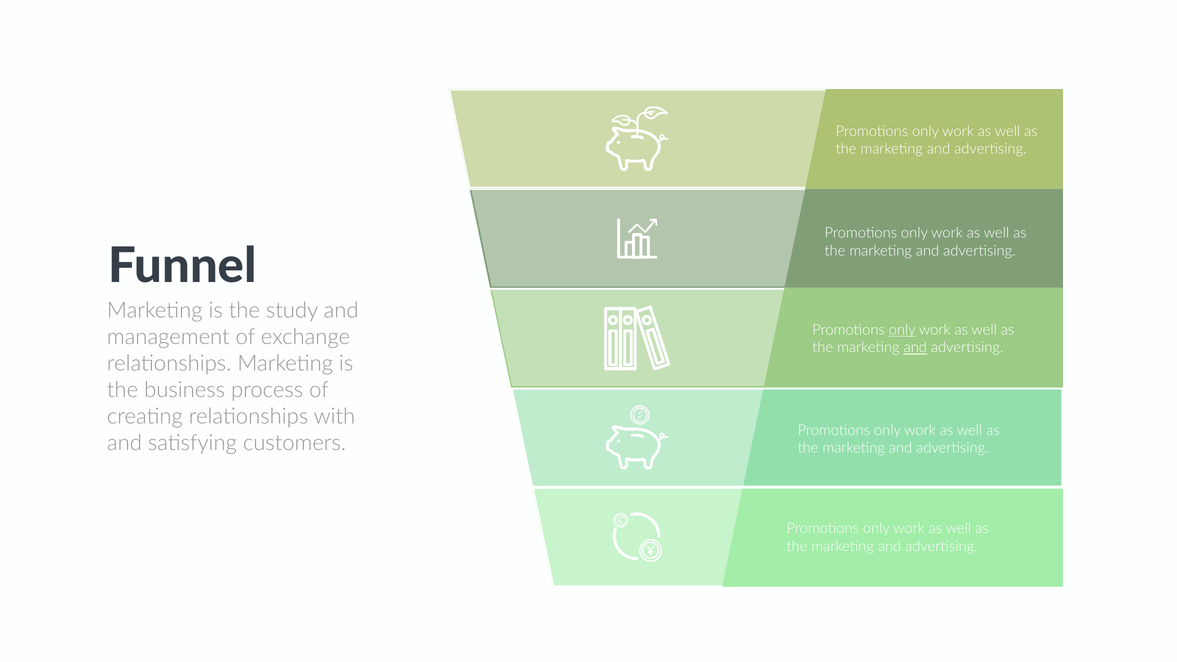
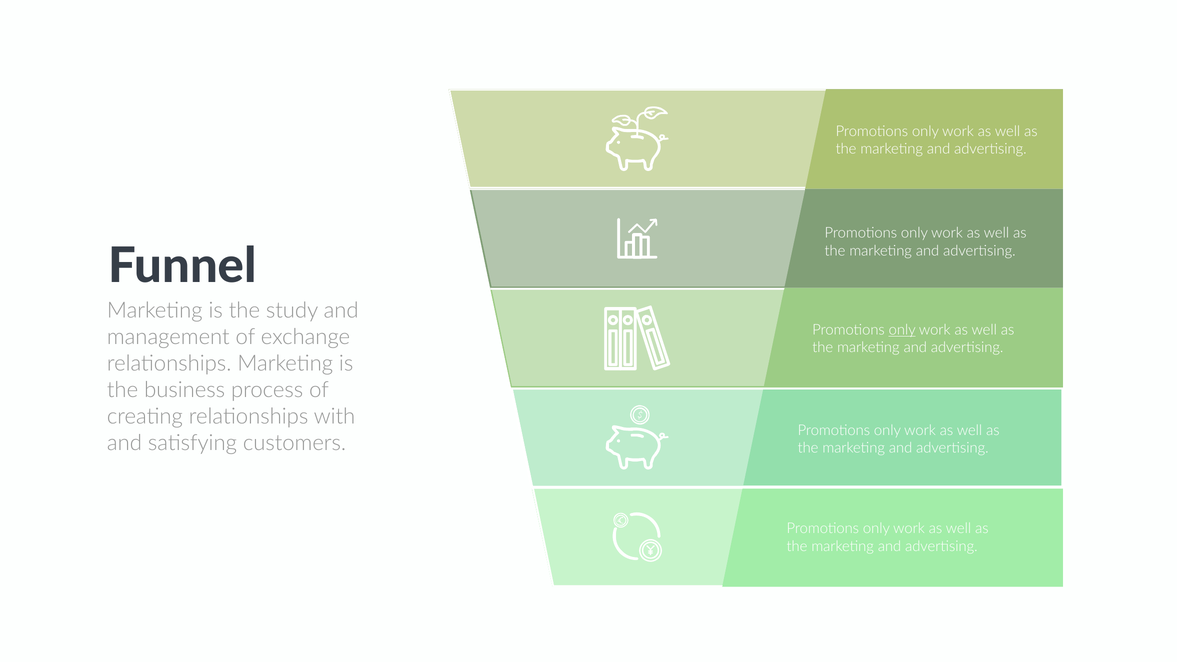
and at (915, 348) underline: present -> none
